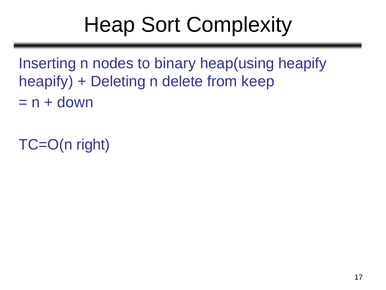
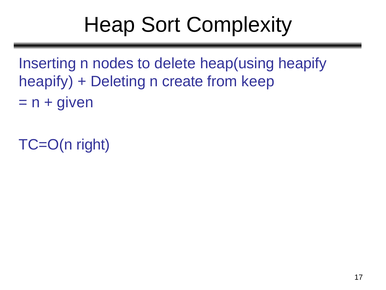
binary: binary -> delete
delete: delete -> create
down: down -> given
